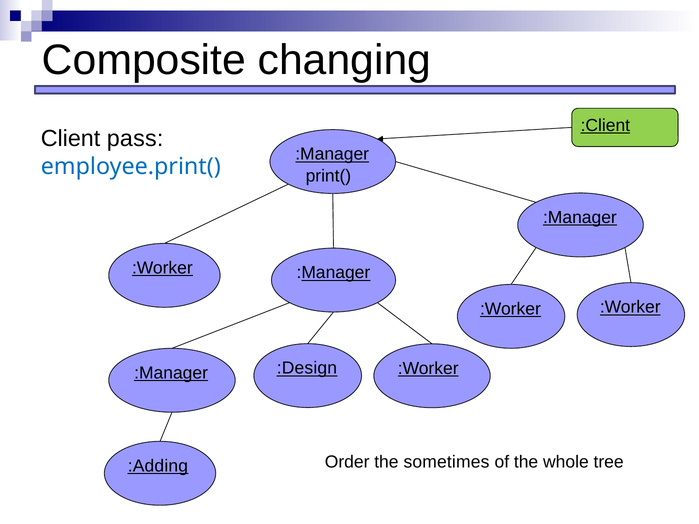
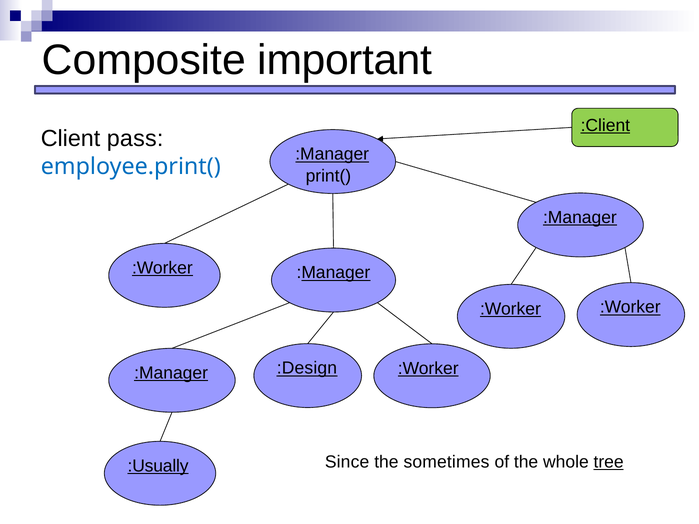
changing: changing -> important
Order: Order -> Since
tree underline: none -> present
:Adding: :Adding -> :Usually
